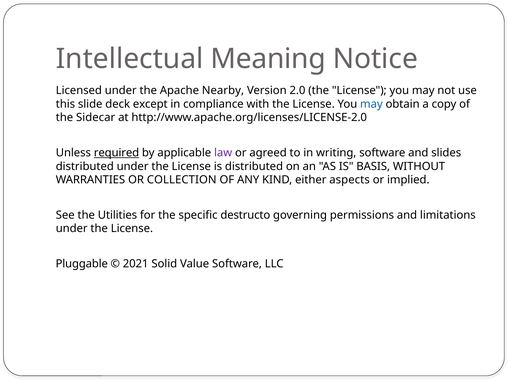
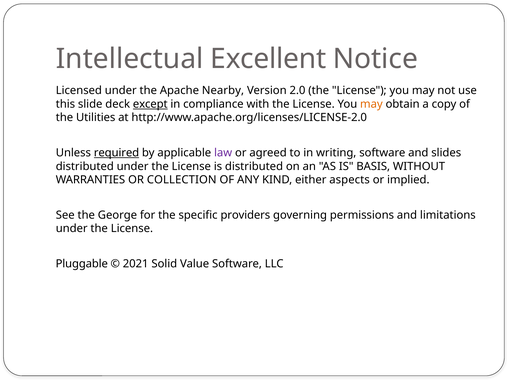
Meaning: Meaning -> Excellent
except underline: none -> present
may at (371, 104) colour: blue -> orange
Sidecar: Sidecar -> Utilities
Utilities: Utilities -> George
destructo: destructo -> providers
